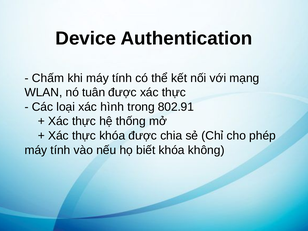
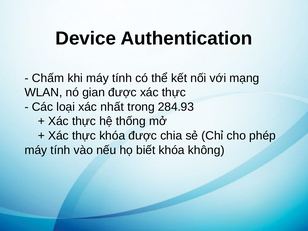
tuân: tuân -> gian
hình: hình -> nhất
802.91: 802.91 -> 284.93
